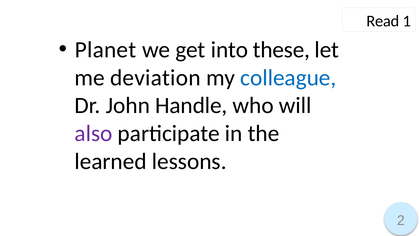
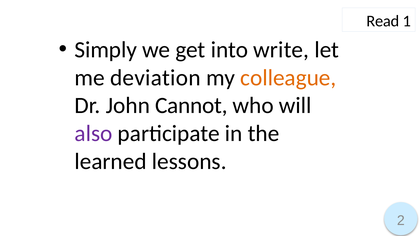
Planet: Planet -> Simply
these: these -> write
colleague colour: blue -> orange
Handle: Handle -> Cannot
